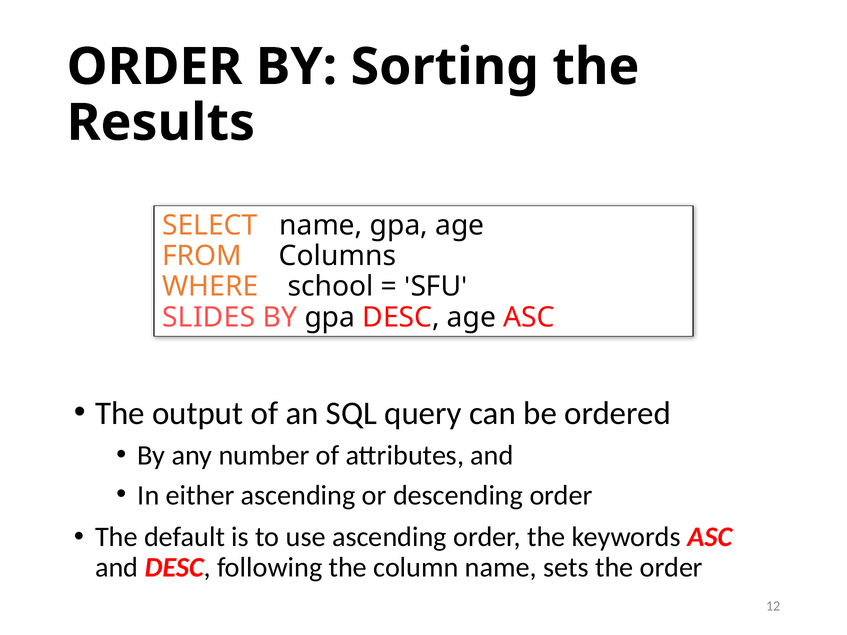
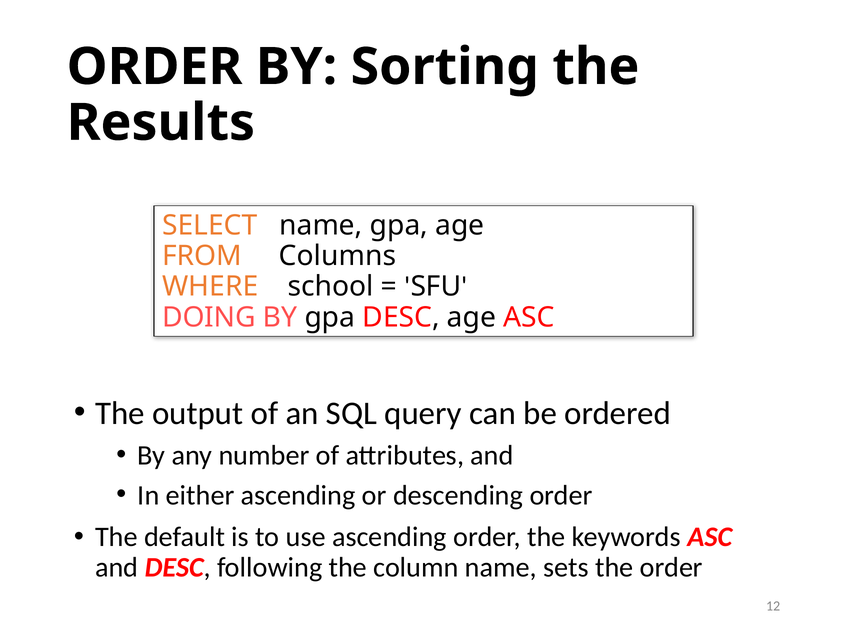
SLIDES: SLIDES -> DOING
